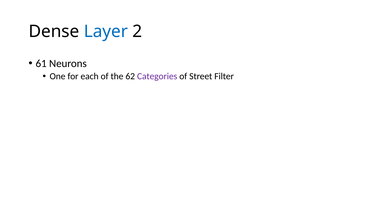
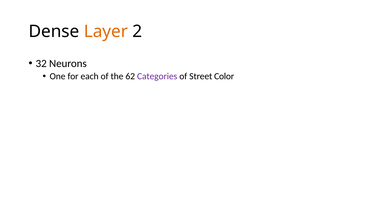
Layer colour: blue -> orange
61: 61 -> 32
Filter: Filter -> Color
